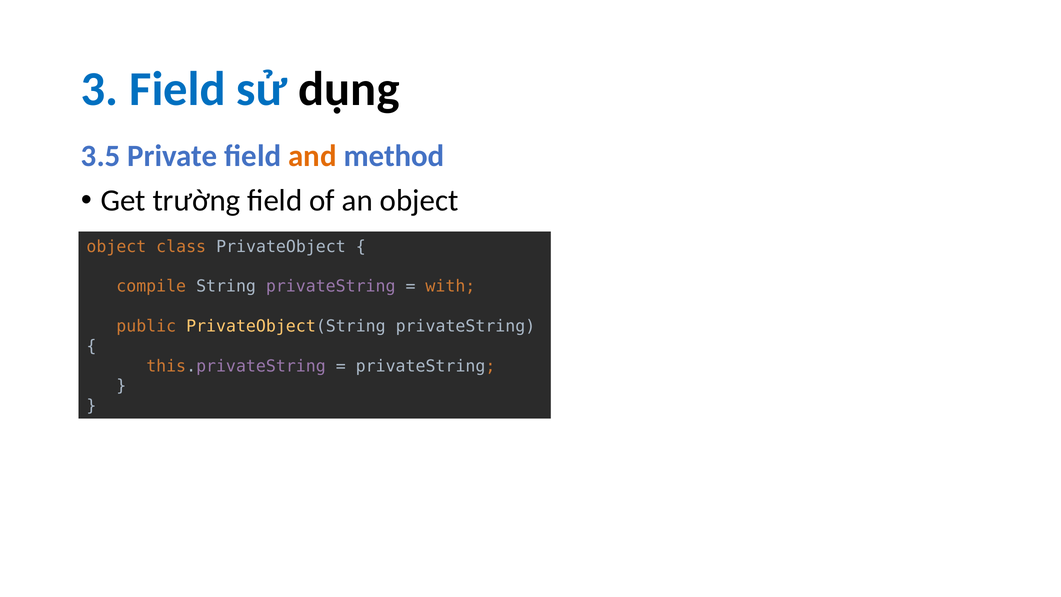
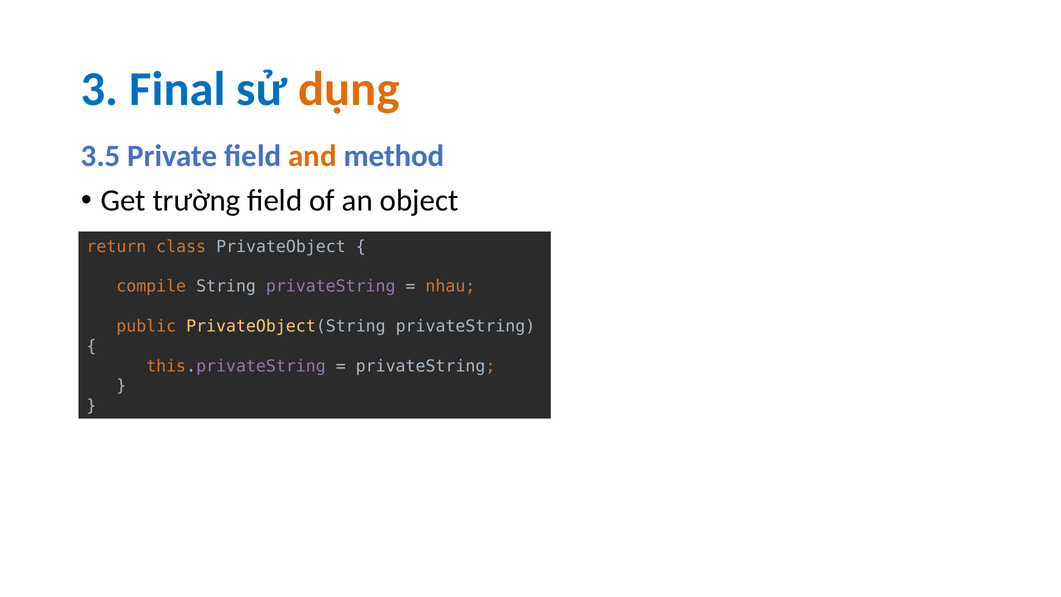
3 Field: Field -> Final
dụng colour: black -> orange
object at (116, 247): object -> return
with: with -> nhau
